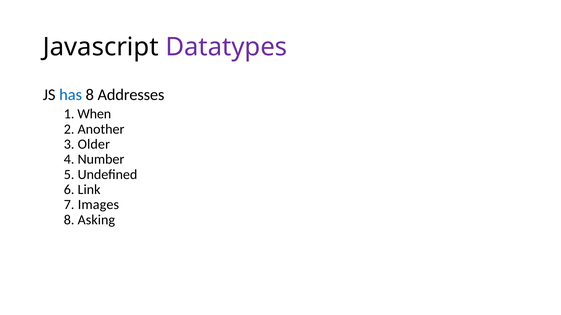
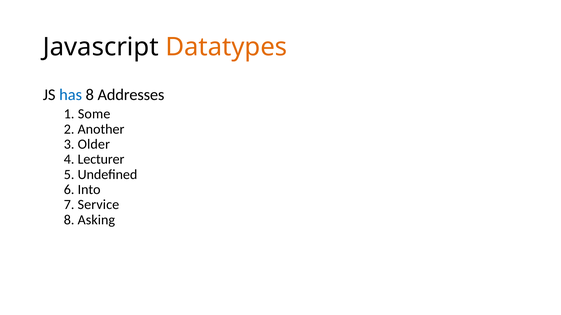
Datatypes colour: purple -> orange
When: When -> Some
Number: Number -> Lecturer
Link: Link -> Into
Images: Images -> Service
